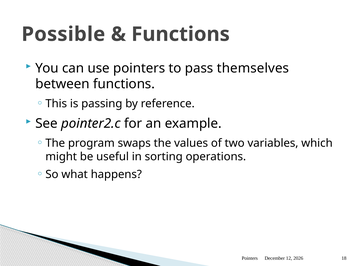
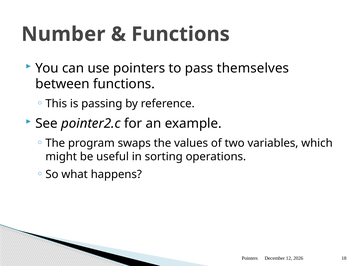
Possible: Possible -> Number
